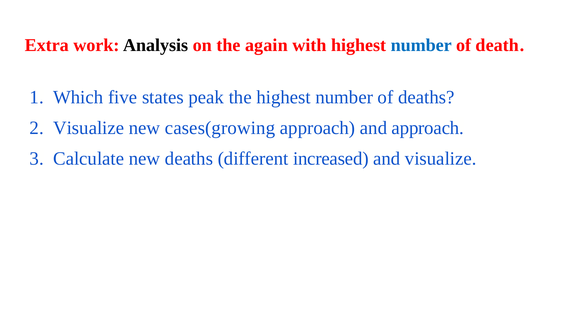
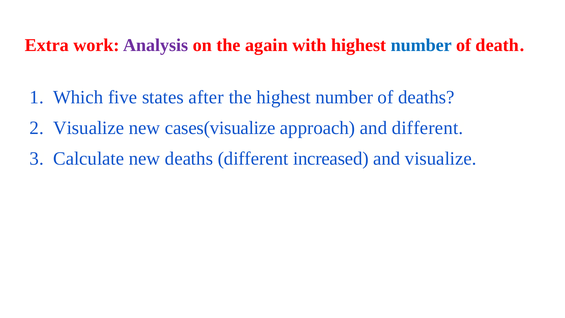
Analysis colour: black -> purple
peak: peak -> after
cases(growing: cases(growing -> cases(visualize
and approach: approach -> different
